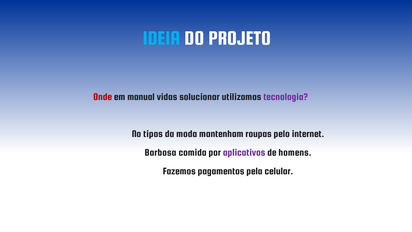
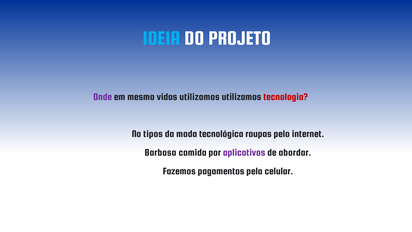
Onde colour: red -> purple
manual: manual -> mesmo
vidas solucionar: solucionar -> utilizamos
tecnologia colour: purple -> red
mantenham: mantenham -> tecnológica
homens: homens -> abordar
